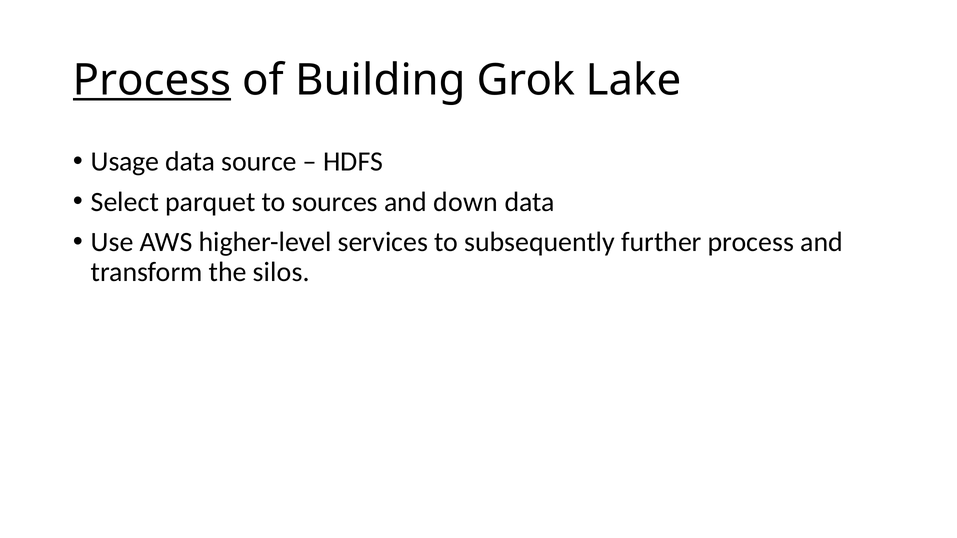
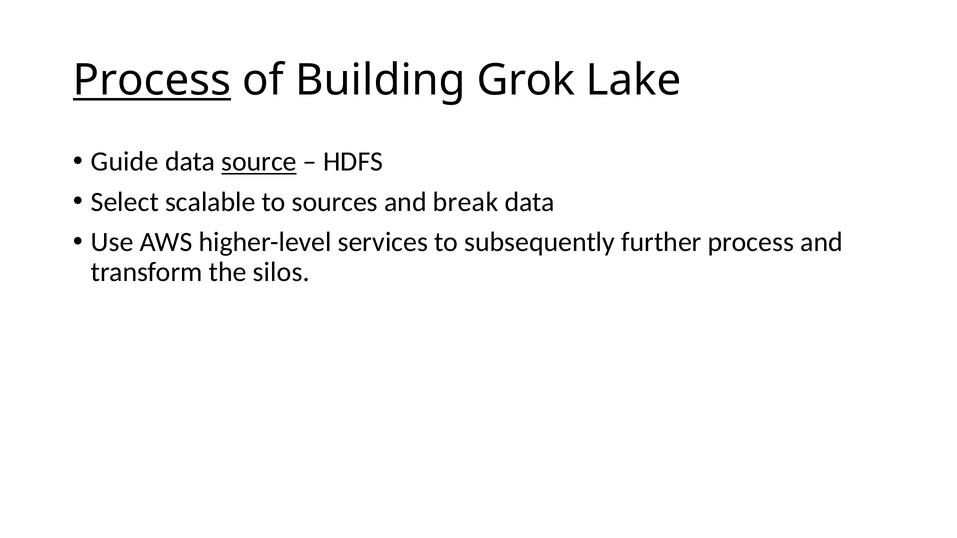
Usage: Usage -> Guide
source underline: none -> present
parquet: parquet -> scalable
down: down -> break
